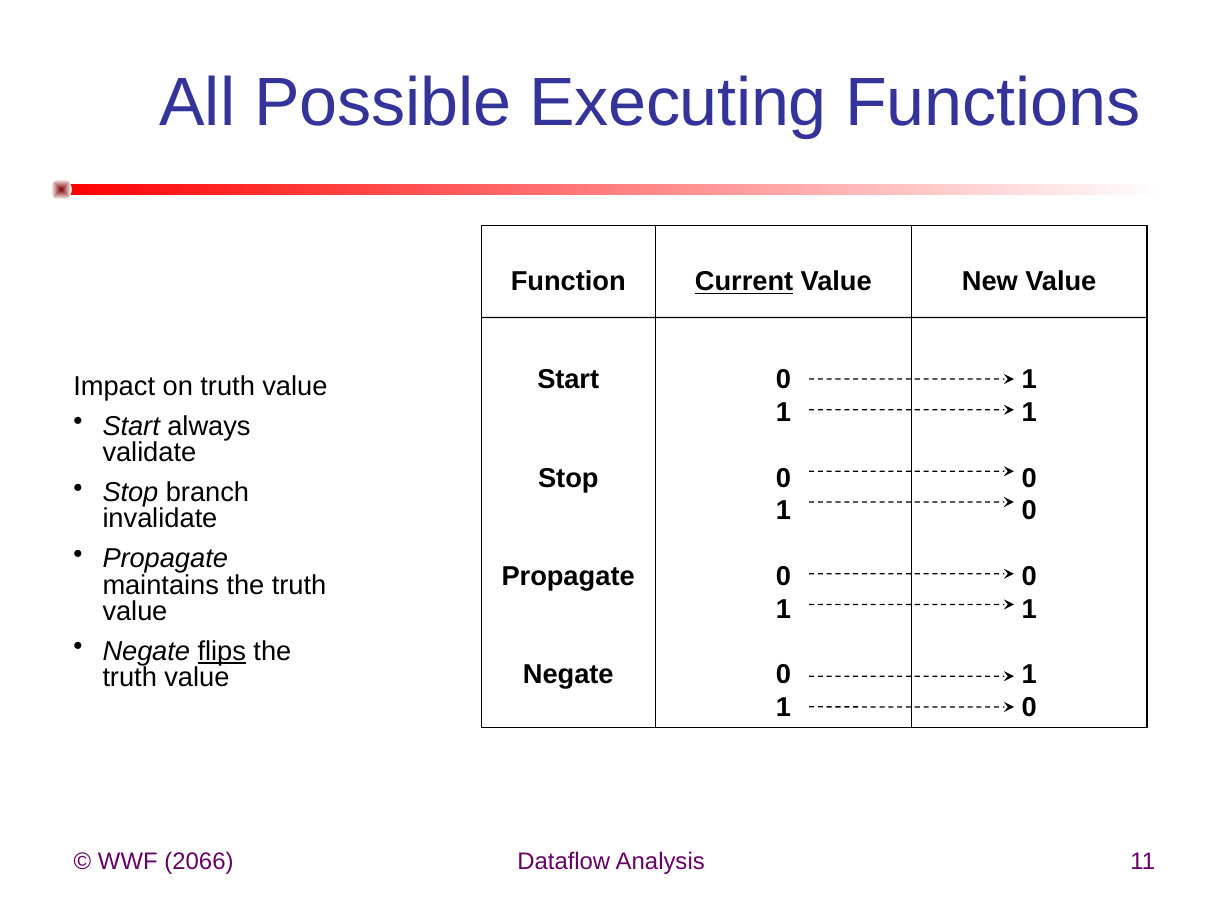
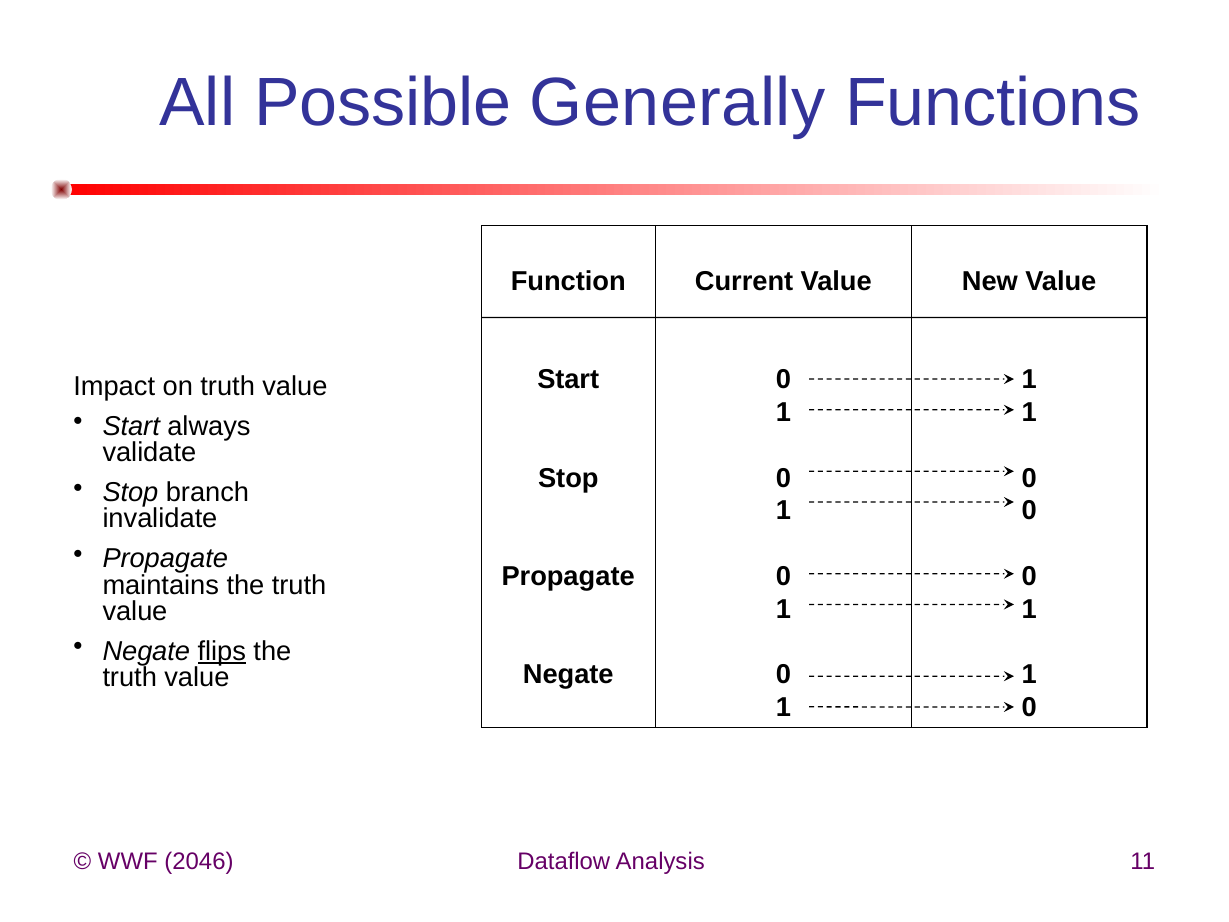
Executing: Executing -> Generally
Current underline: present -> none
2066: 2066 -> 2046
